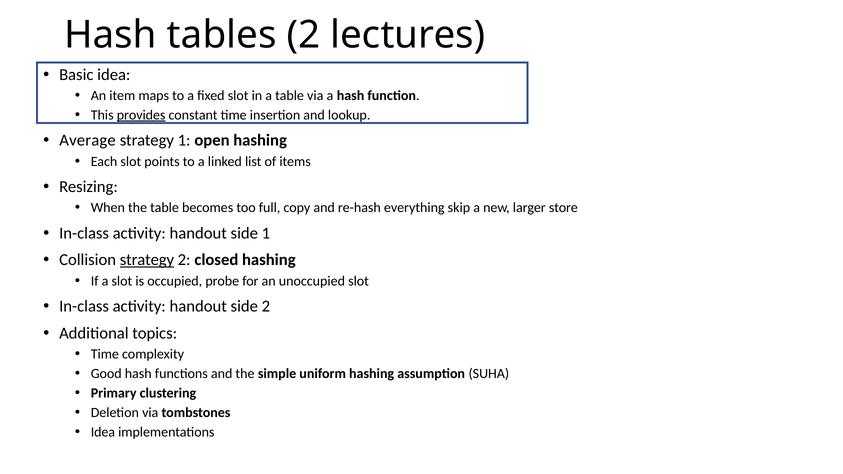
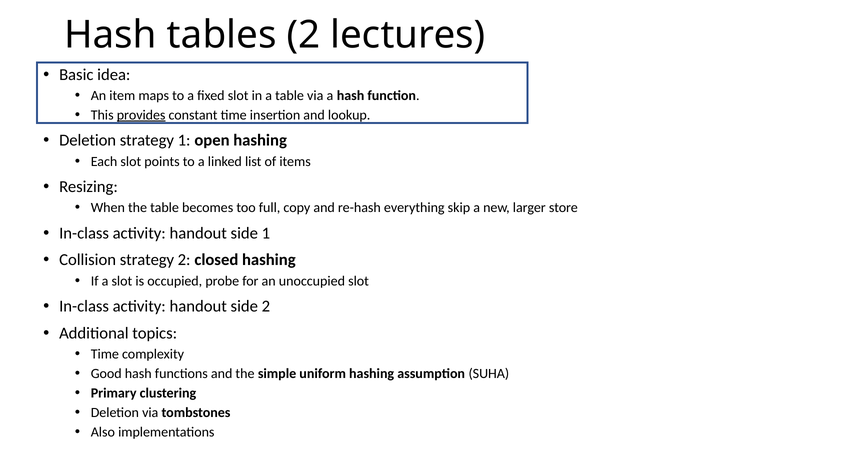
Average at (88, 141): Average -> Deletion
strategy at (147, 260) underline: present -> none
Idea at (103, 432): Idea -> Also
